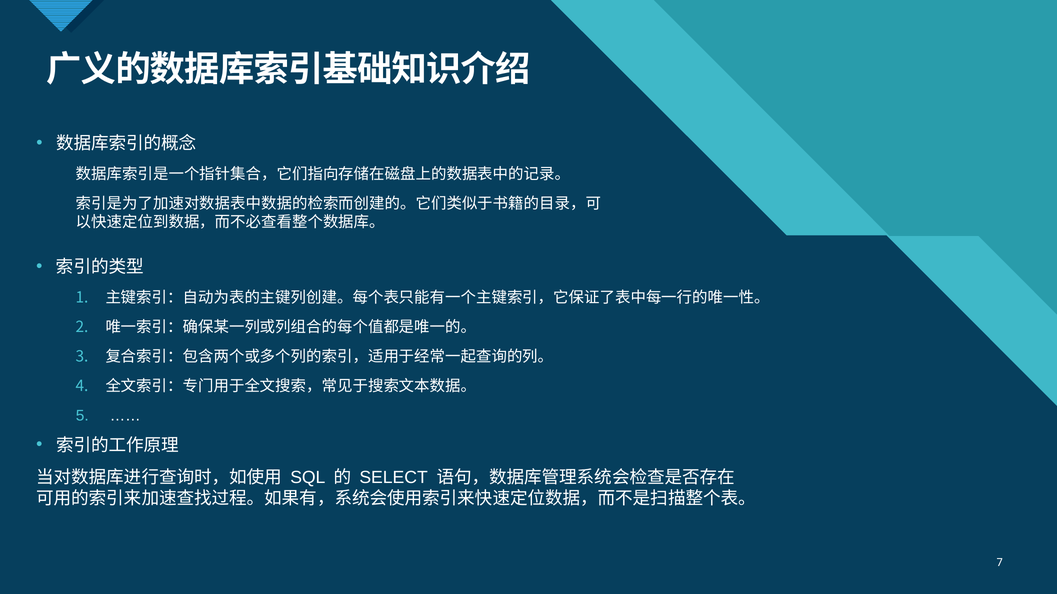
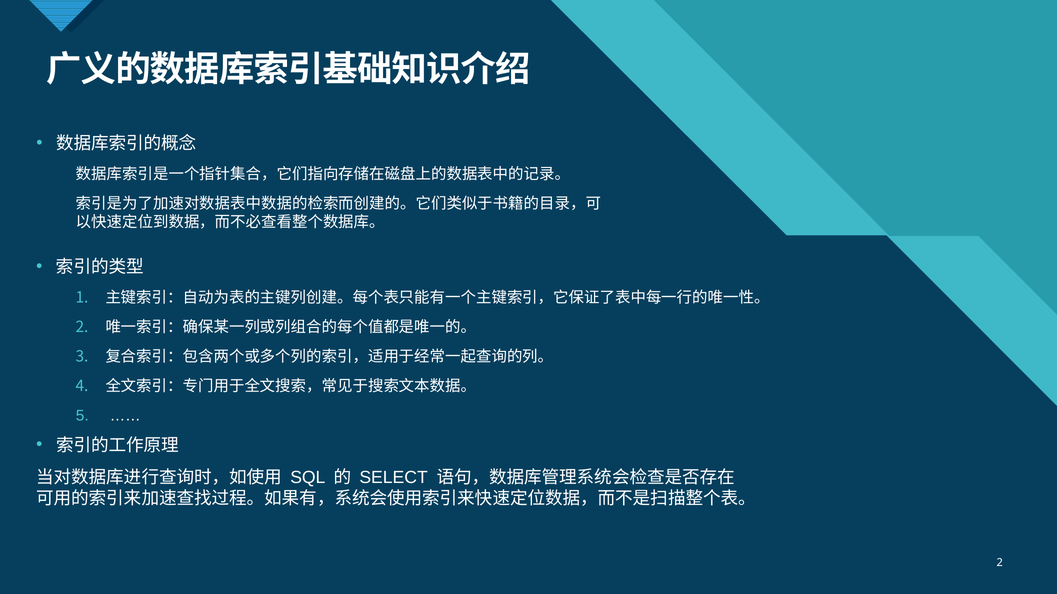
7 at (1000, 563): 7 -> 2
